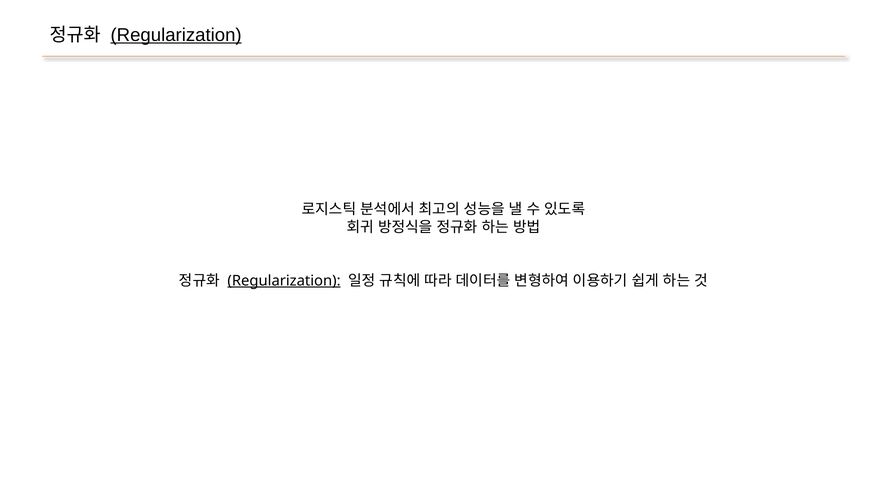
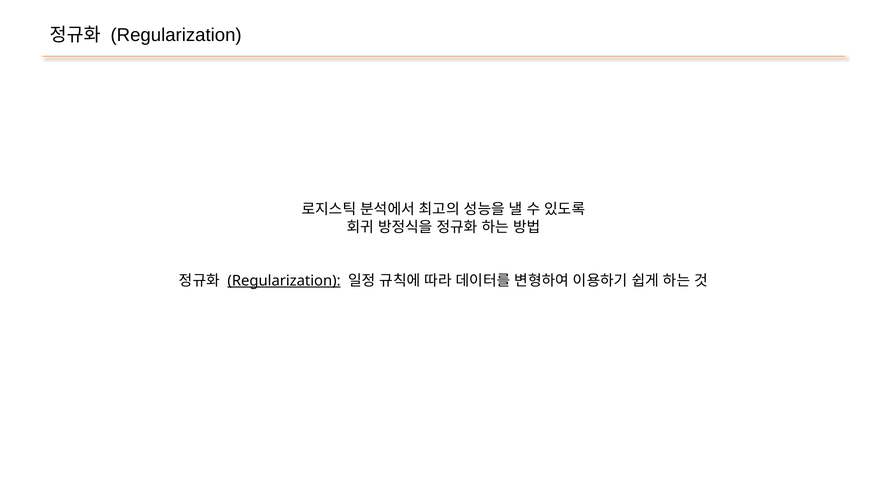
Regularization at (176, 35) underline: present -> none
